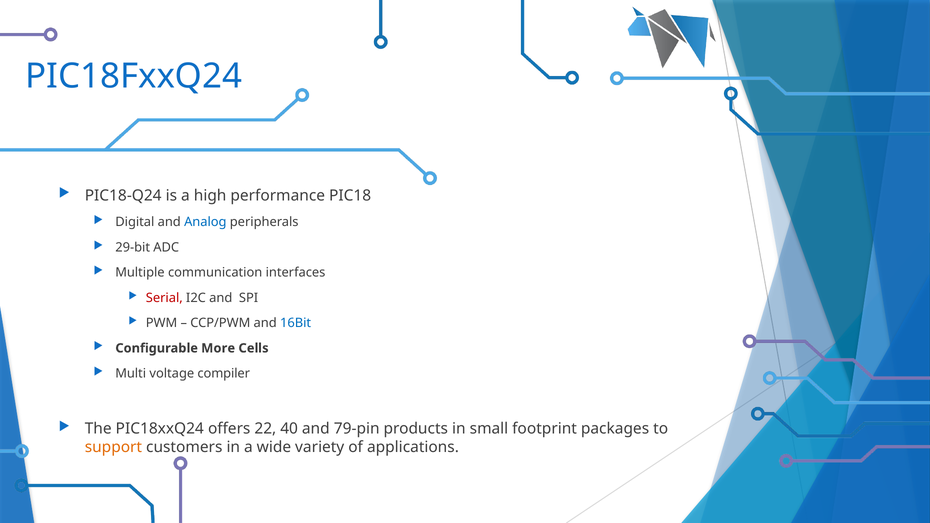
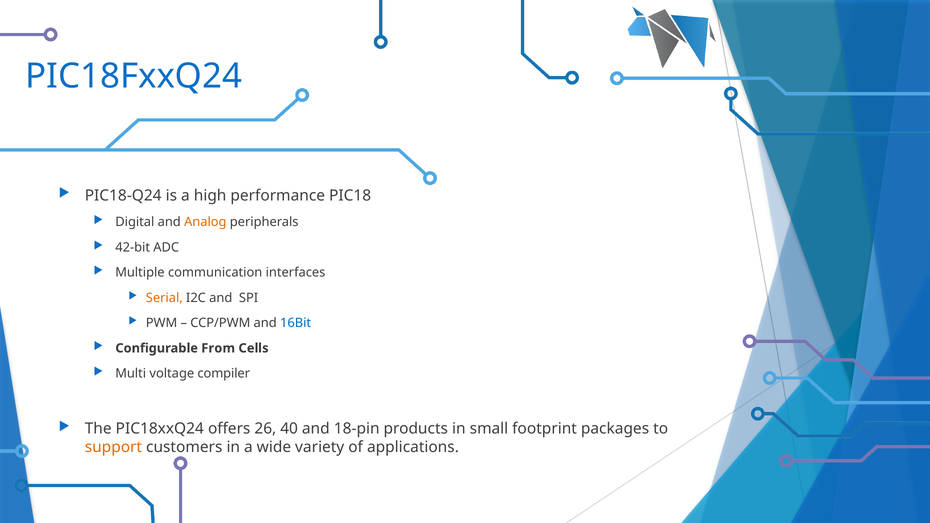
Analog colour: blue -> orange
29-bit: 29-bit -> 42-bit
Serial colour: red -> orange
More: More -> From
22: 22 -> 26
79-pin: 79-pin -> 18-pin
